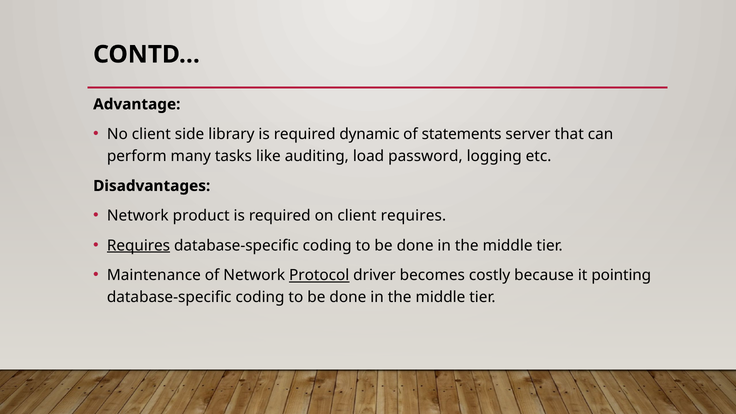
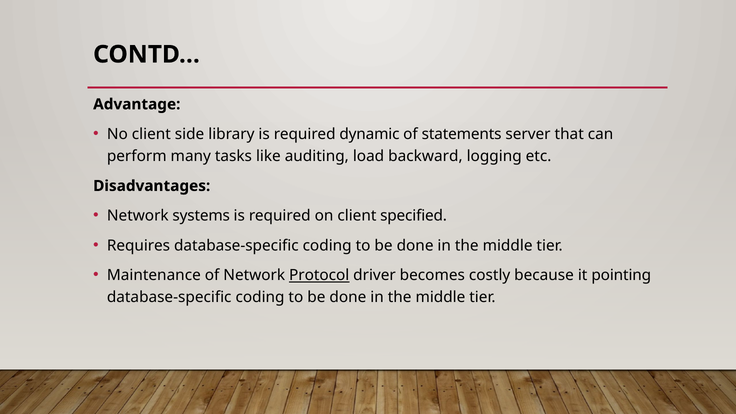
password: password -> backward
product: product -> systems
client requires: requires -> specified
Requires at (139, 245) underline: present -> none
